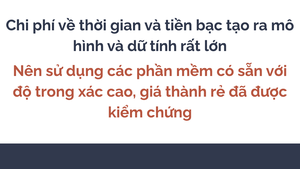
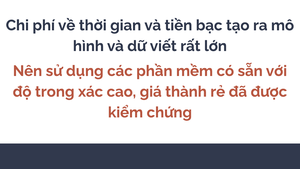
tính: tính -> viết
